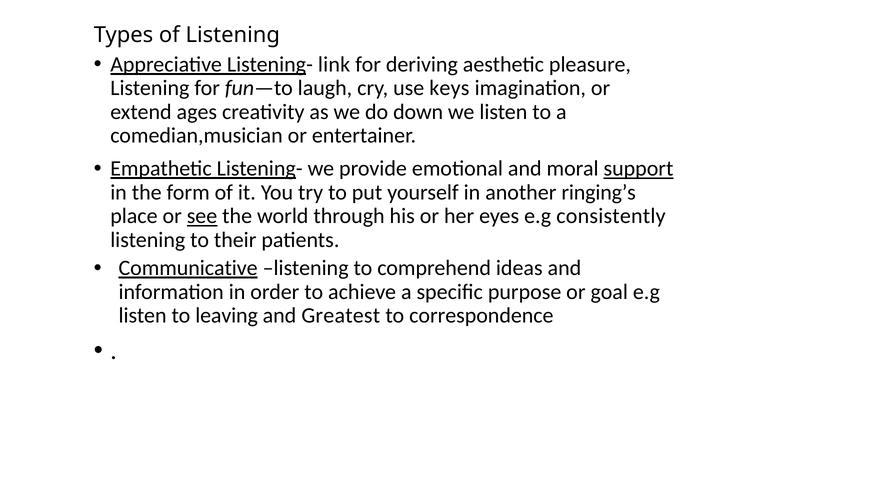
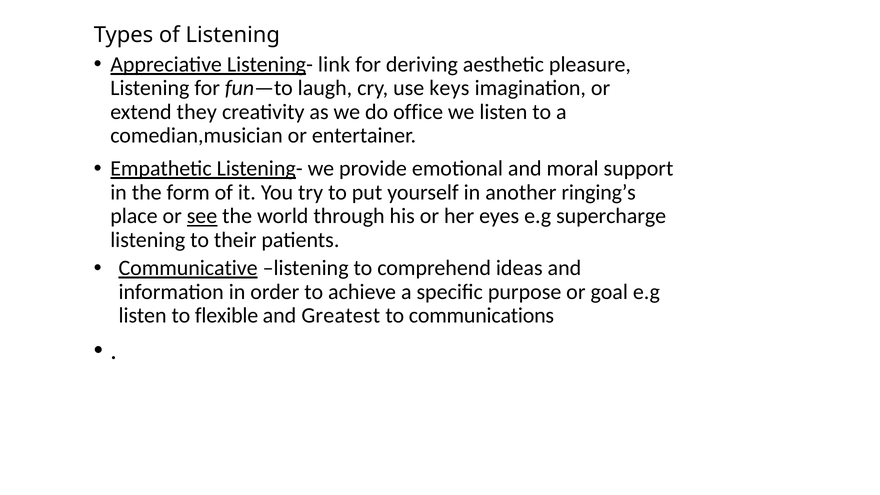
ages: ages -> they
down: down -> office
support underline: present -> none
consistently: consistently -> supercharge
leaving: leaving -> flexible
correspondence: correspondence -> communications
